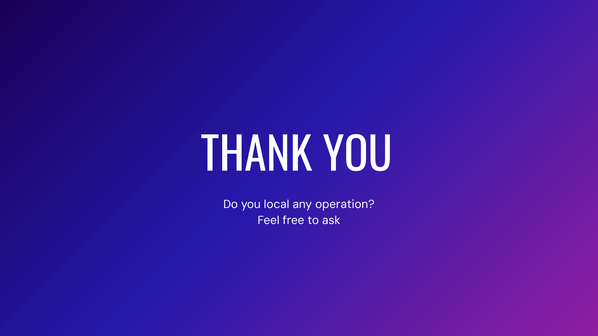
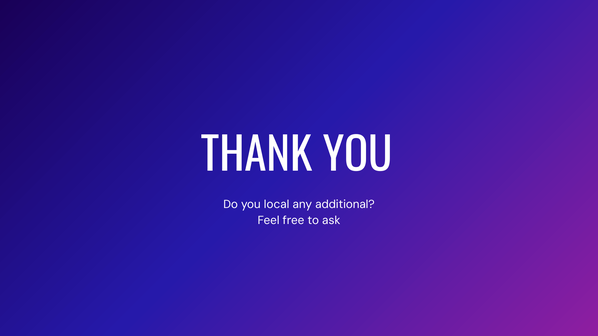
operation: operation -> additional
